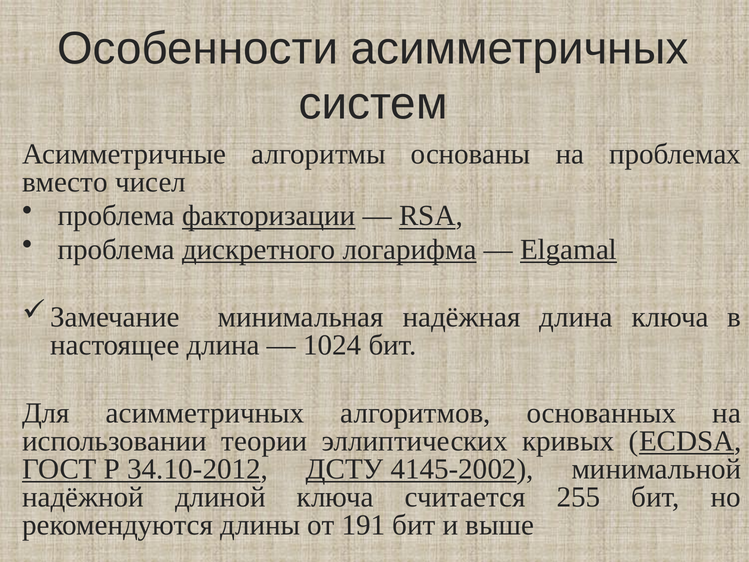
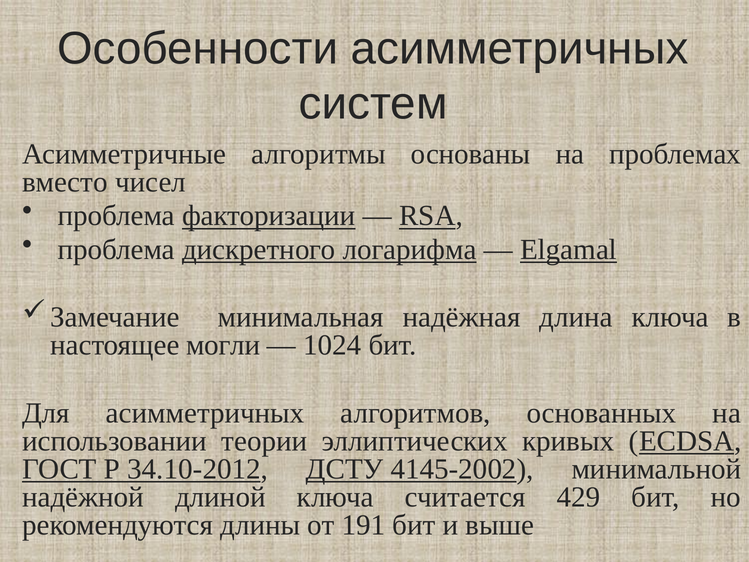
настоящее длина: длина -> могли
255: 255 -> 429
